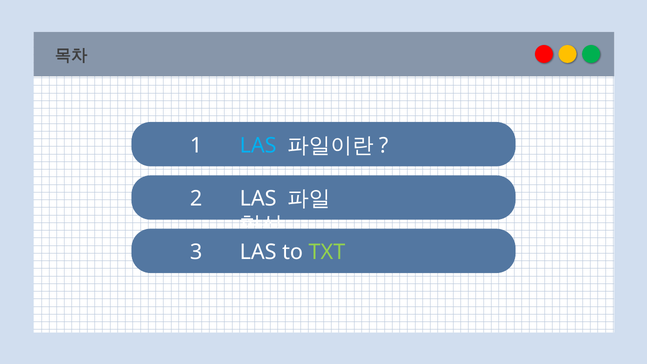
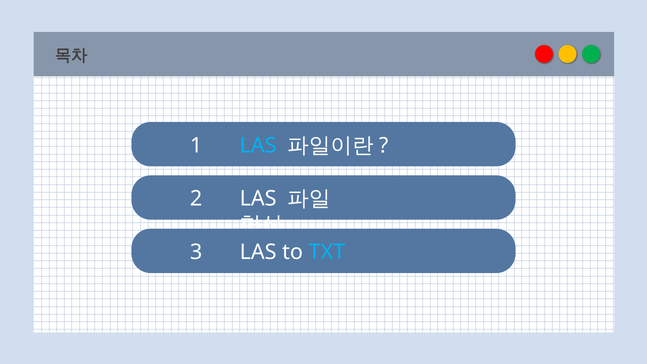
TXT colour: light green -> light blue
